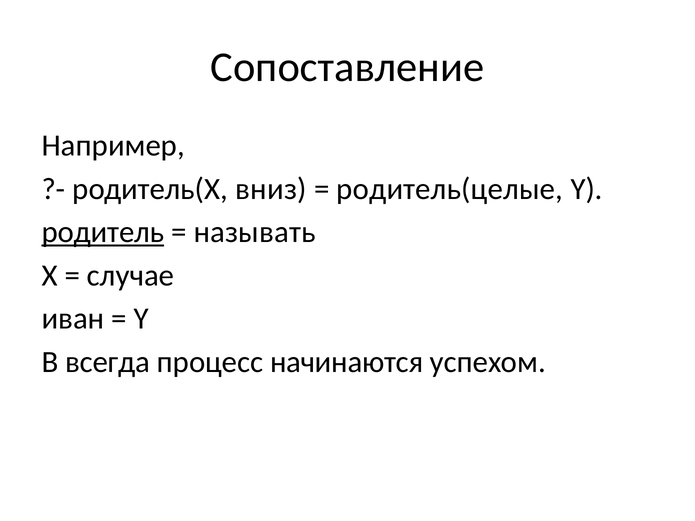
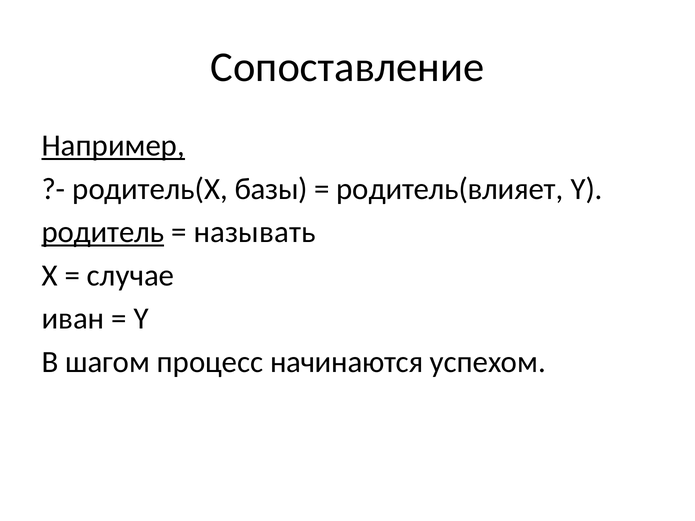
Например underline: none -> present
вниз: вниз -> базы
родитель(целые: родитель(целые -> родитель(влияет
всегда: всегда -> шагом
